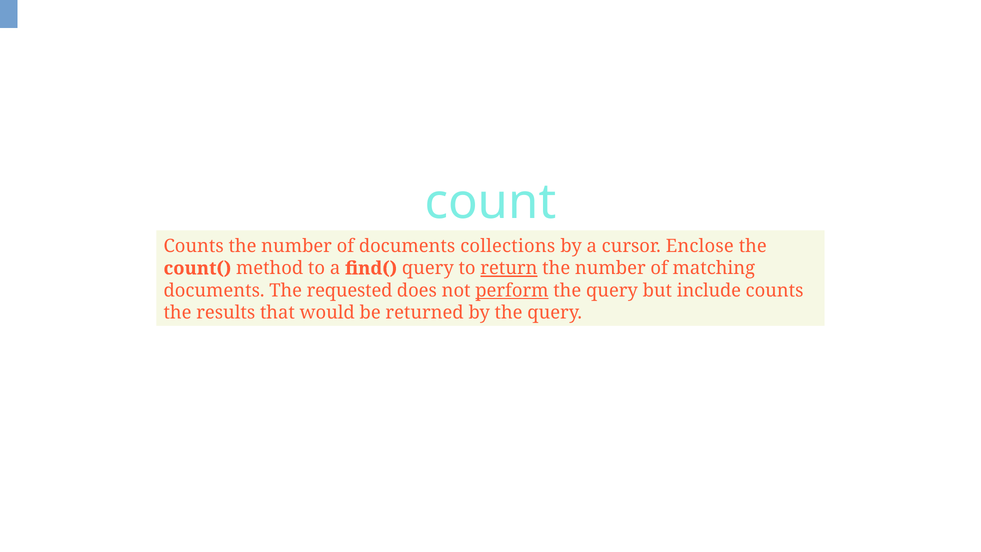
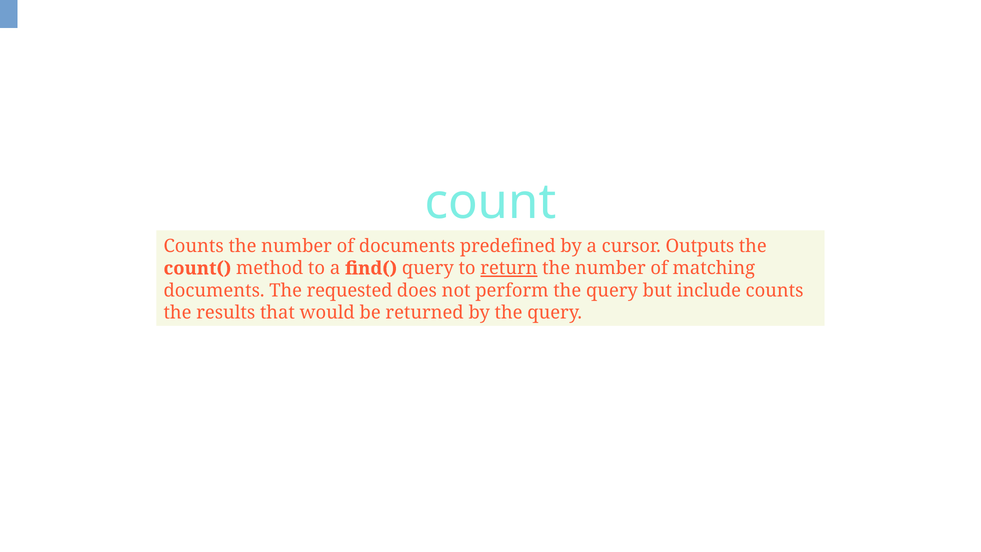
collections: collections -> predefined
Enclose: Enclose -> Outputs
perform underline: present -> none
